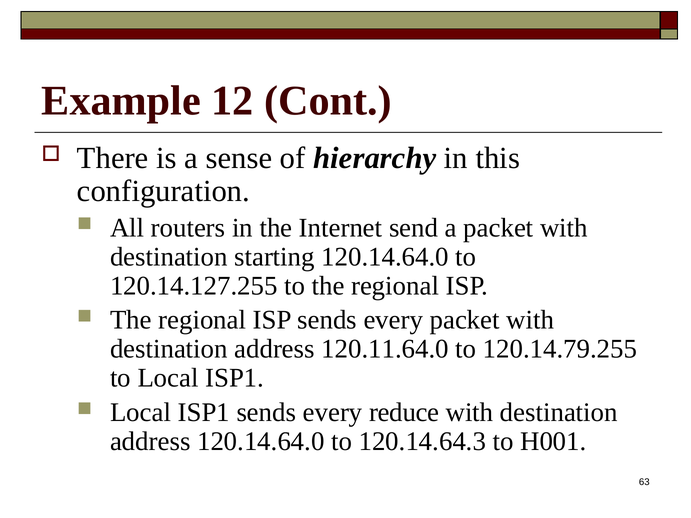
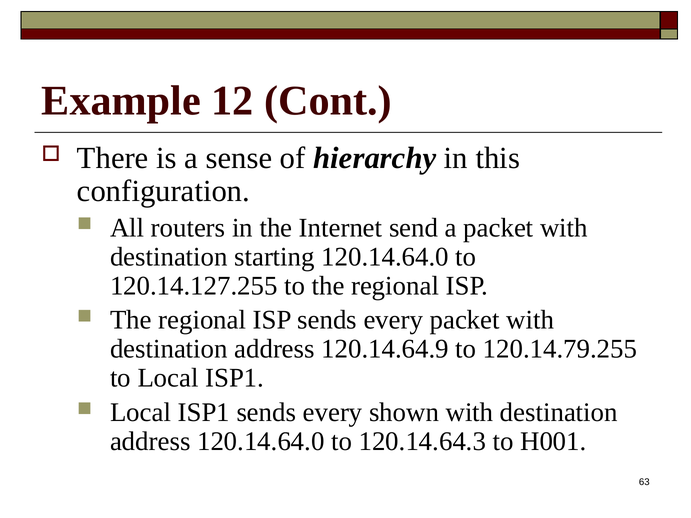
120.11.64.0: 120.11.64.0 -> 120.14.64.9
reduce: reduce -> shown
